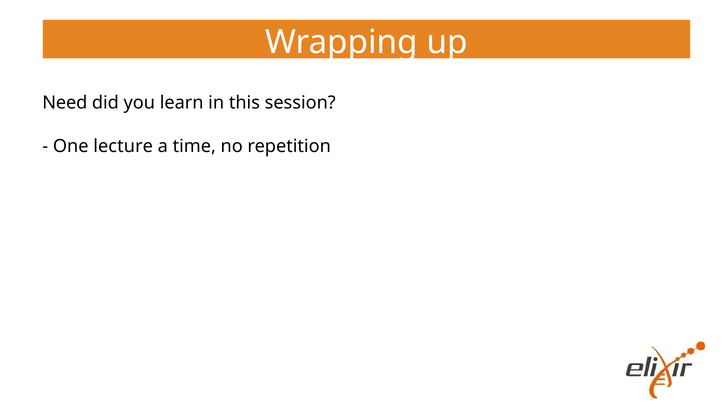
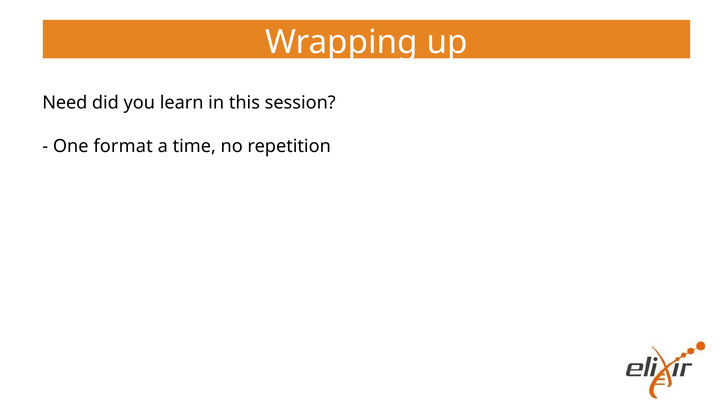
lecture: lecture -> format
